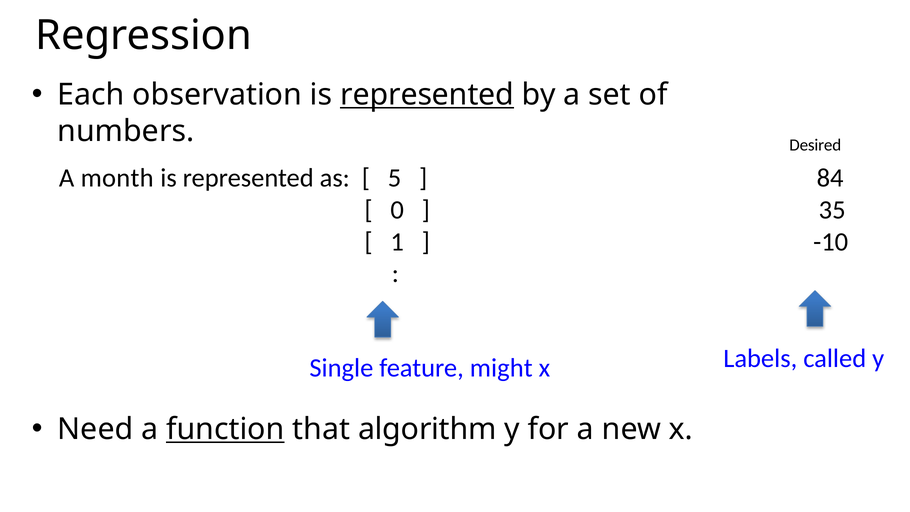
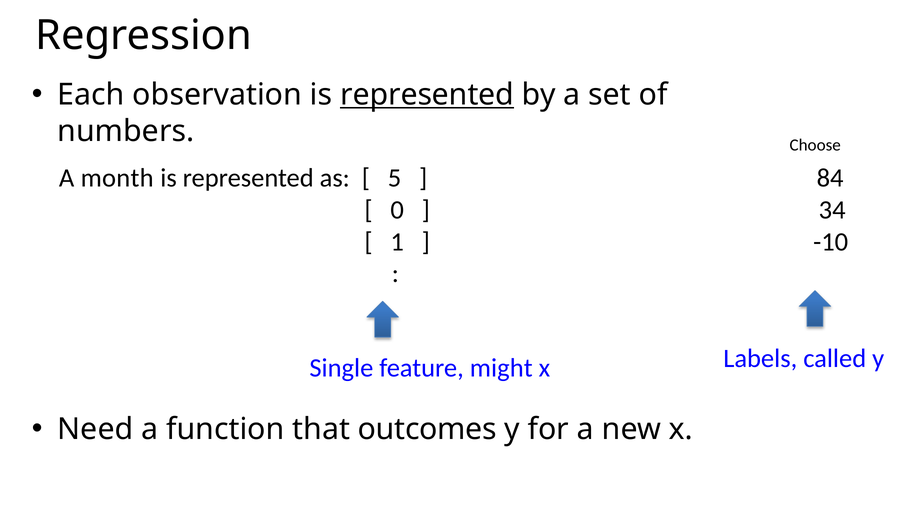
Desired: Desired -> Choose
35: 35 -> 34
function underline: present -> none
algorithm: algorithm -> outcomes
